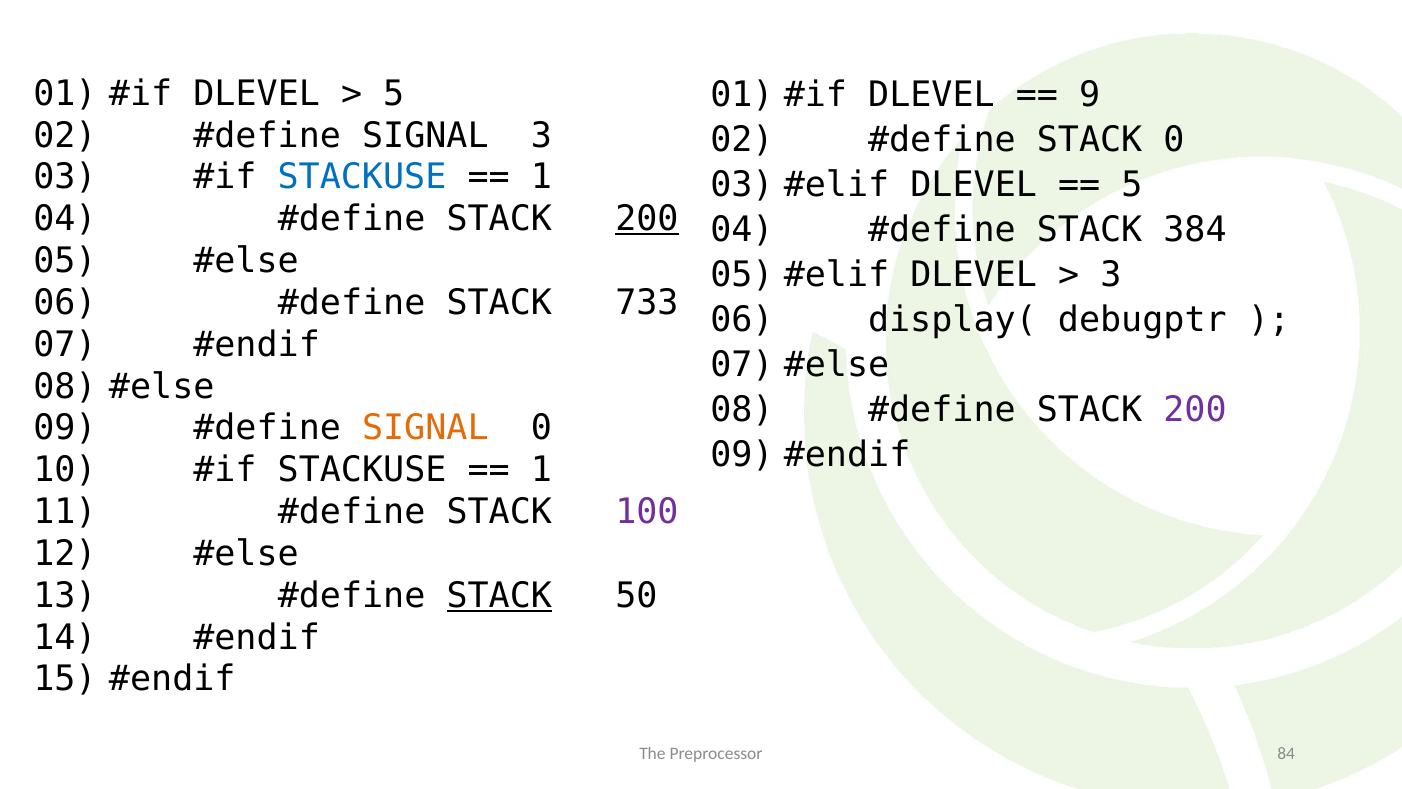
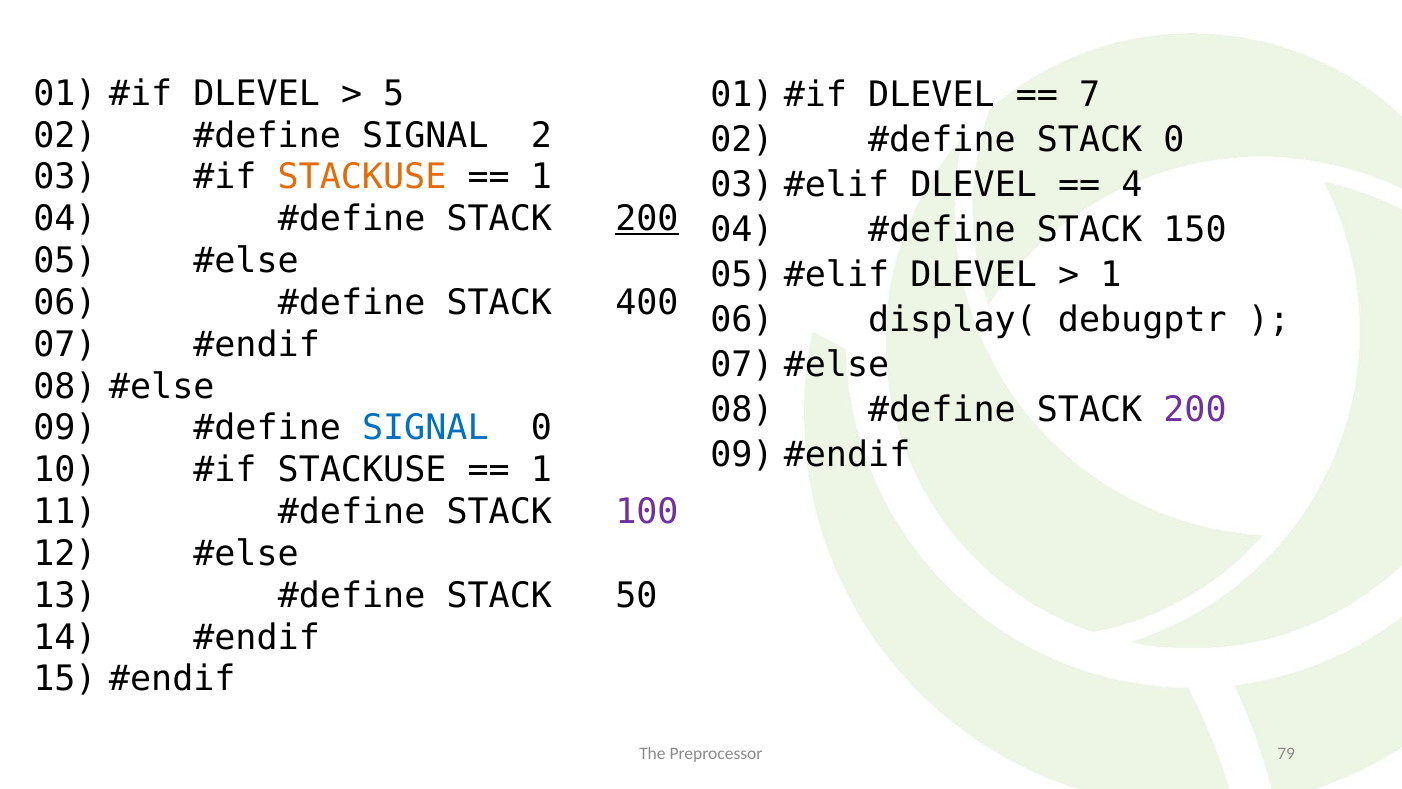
9: 9 -> 7
SIGNAL 3: 3 -> 2
STACKUSE at (362, 177) colour: blue -> orange
5 at (1132, 185): 5 -> 4
384: 384 -> 150
3 at (1111, 275): 3 -> 1
733: 733 -> 400
SIGNAL at (425, 428) colour: orange -> blue
STACK at (499, 595) underline: present -> none
84: 84 -> 79
